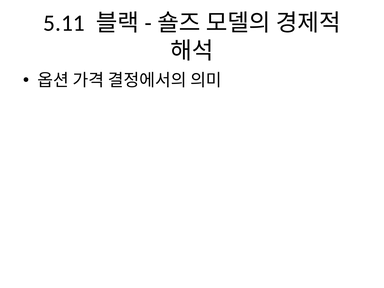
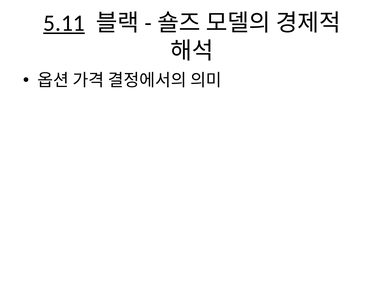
5.11 underline: none -> present
